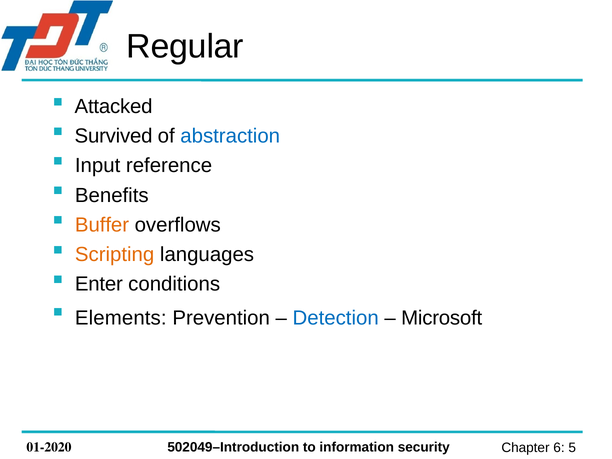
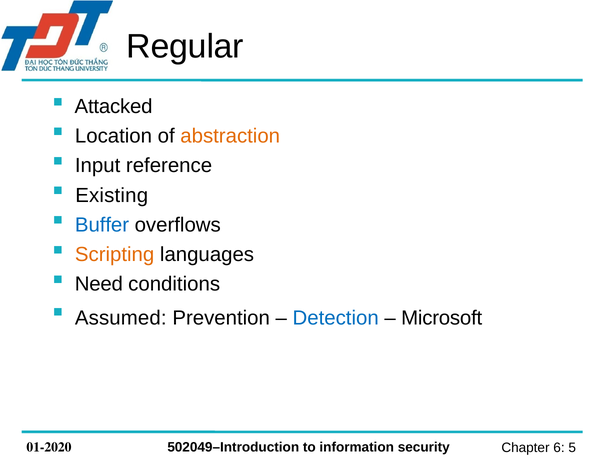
Survived: Survived -> Location
abstraction colour: blue -> orange
Benefits: Benefits -> Existing
Buffer colour: orange -> blue
Enter: Enter -> Need
Elements: Elements -> Assumed
